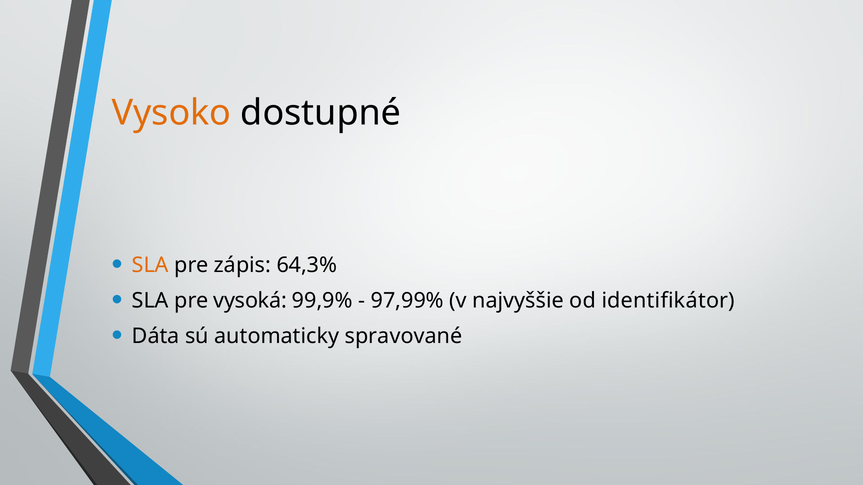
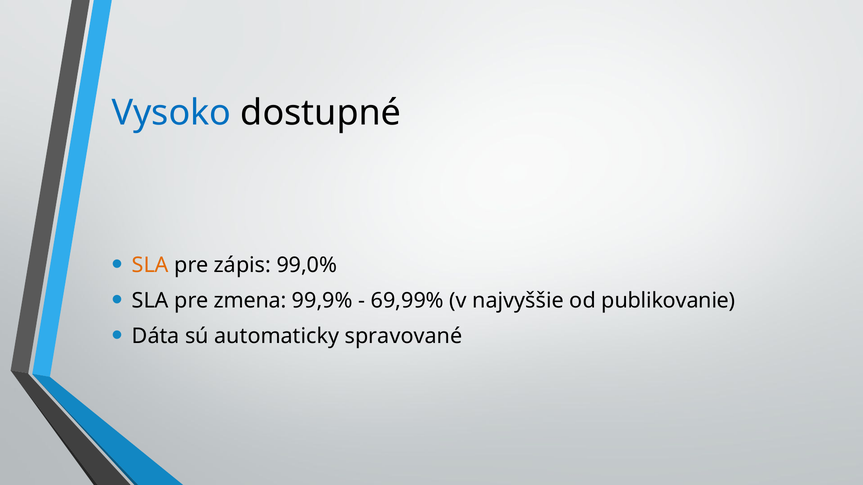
Vysoko colour: orange -> blue
64,3%: 64,3% -> 99,0%
vysoká: vysoká -> zmena
97,99%: 97,99% -> 69,99%
identifikátor: identifikátor -> publikovanie
